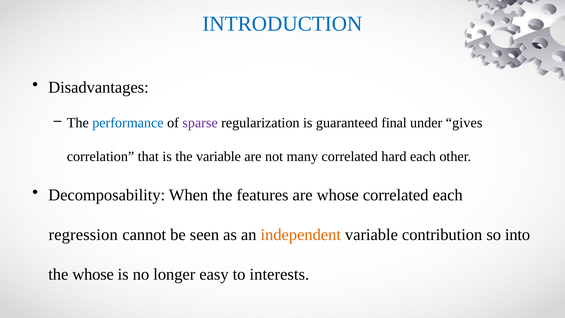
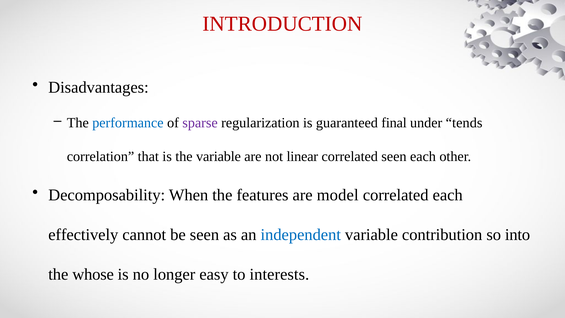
INTRODUCTION colour: blue -> red
gives: gives -> tends
many: many -> linear
correlated hard: hard -> seen
are whose: whose -> model
regression: regression -> effectively
independent colour: orange -> blue
